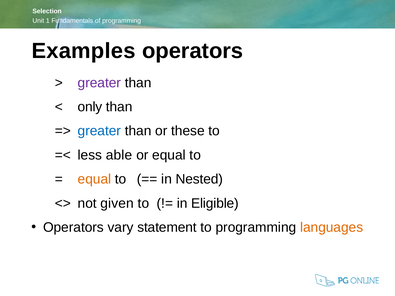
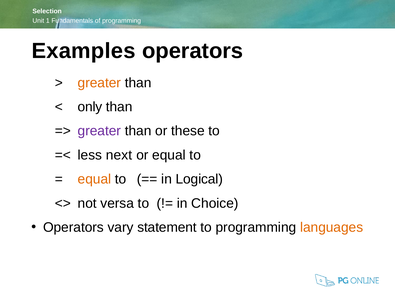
greater at (99, 83) colour: purple -> orange
greater at (99, 131) colour: blue -> purple
able: able -> next
Nested: Nested -> Logical
given: given -> versa
Eligible: Eligible -> Choice
